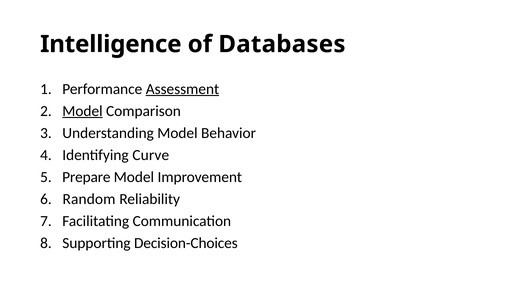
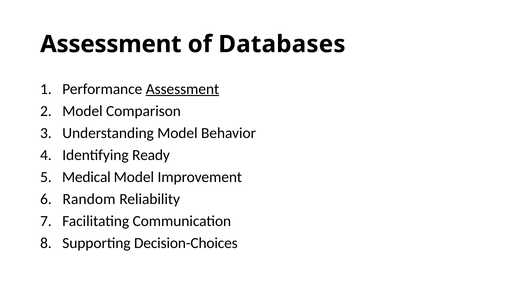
Intelligence at (111, 44): Intelligence -> Assessment
Model at (82, 111) underline: present -> none
Curve: Curve -> Ready
Prepare: Prepare -> Medical
